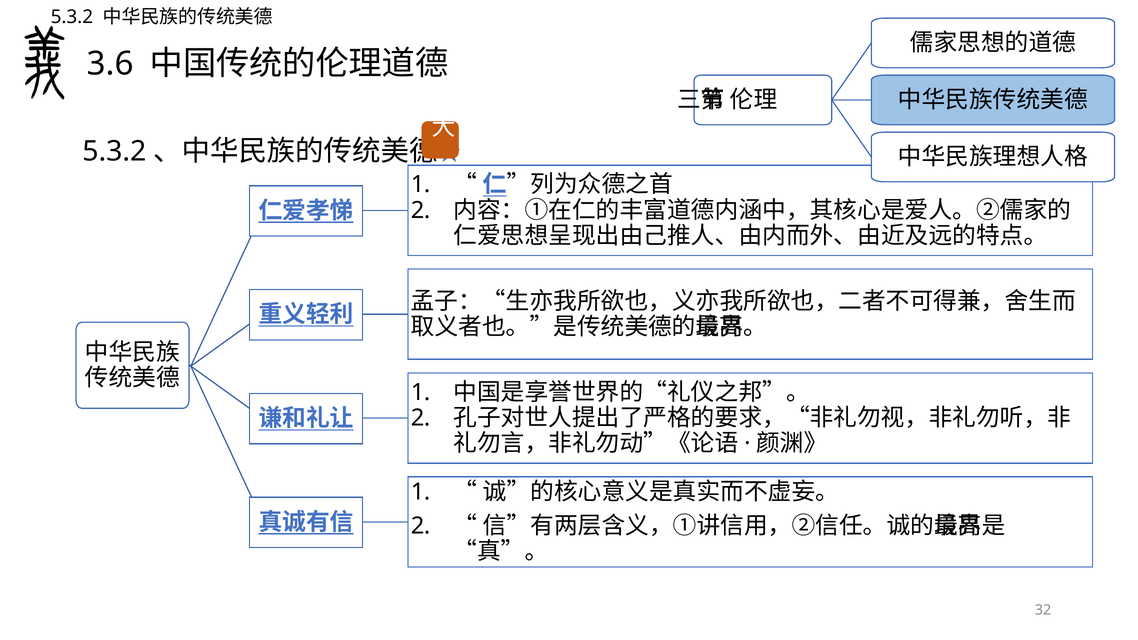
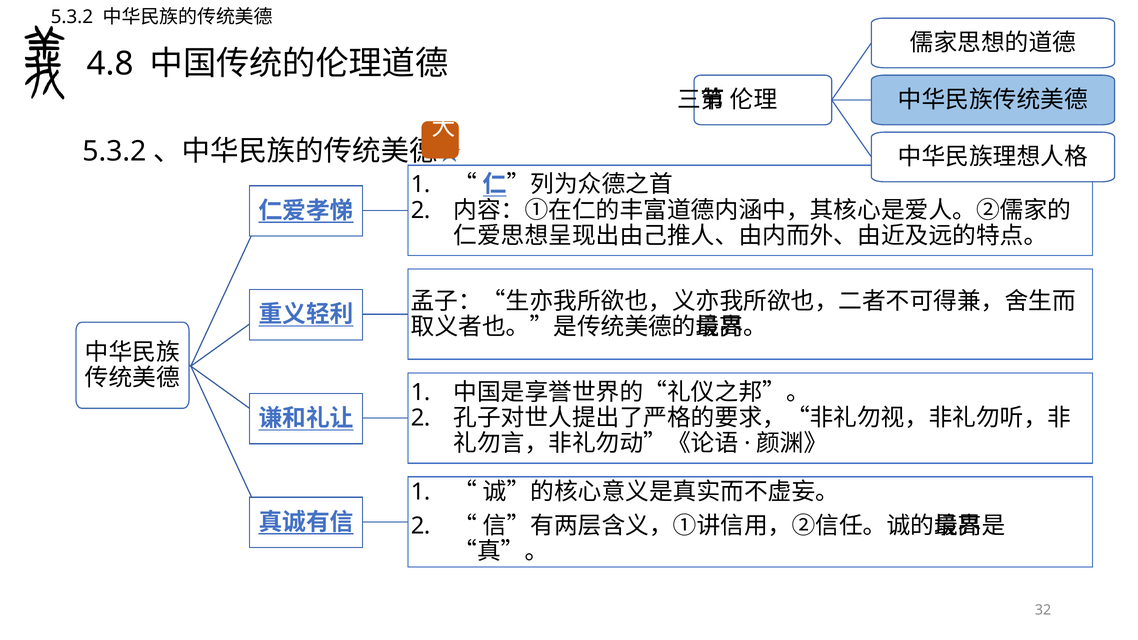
3.6: 3.6 -> 4.8
